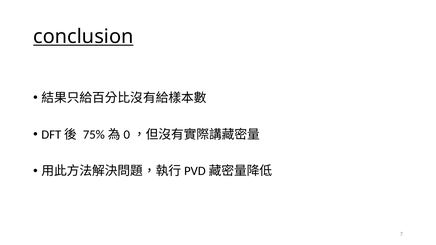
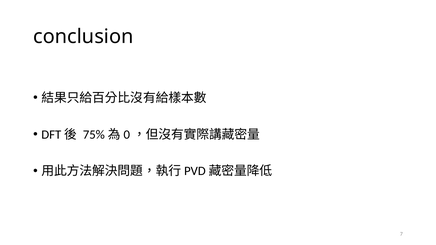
conclusion underline: present -> none
